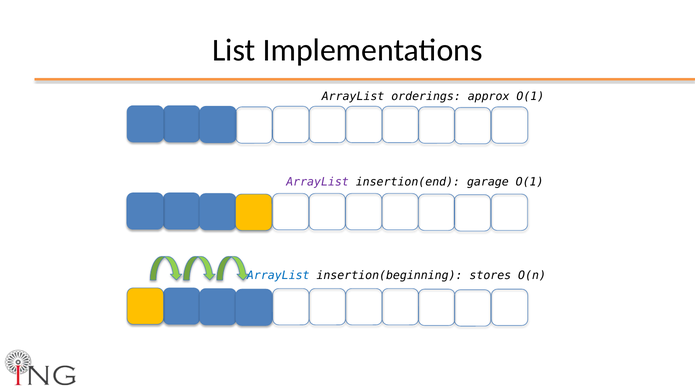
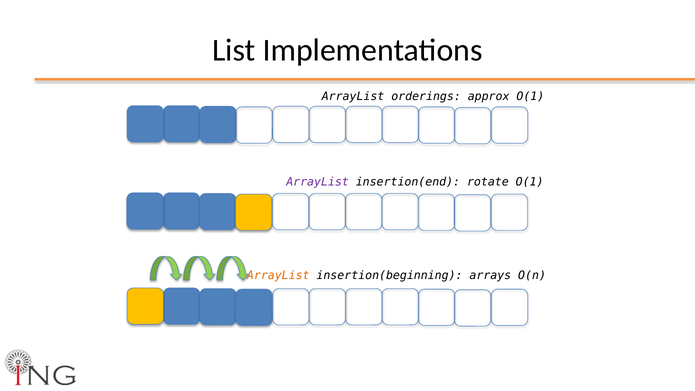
garage: garage -> rotate
ArrayList at (278, 276) colour: blue -> orange
stores: stores -> arrays
